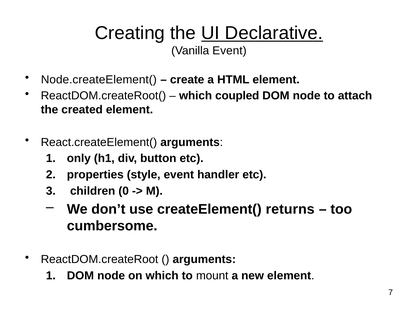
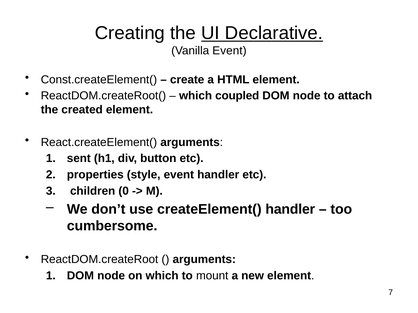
Node.createElement(: Node.createElement( -> Const.createElement(
only: only -> sent
createElement( returns: returns -> handler
